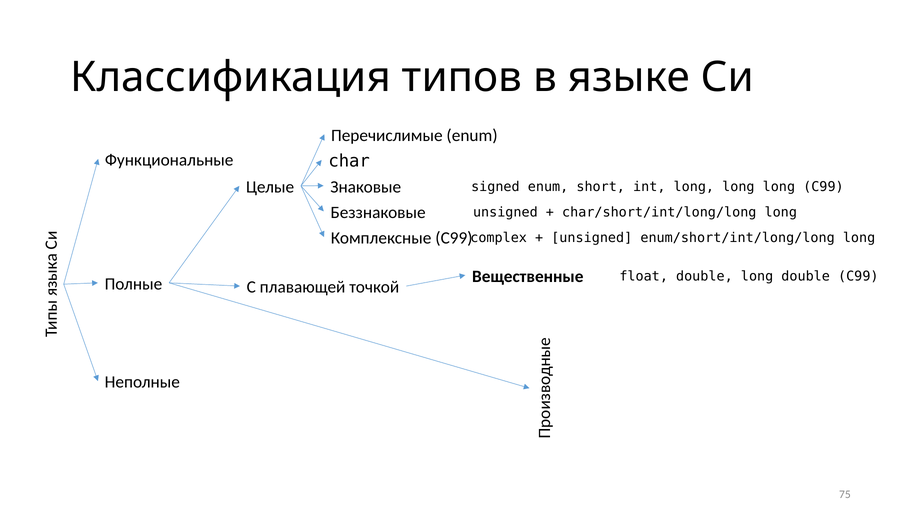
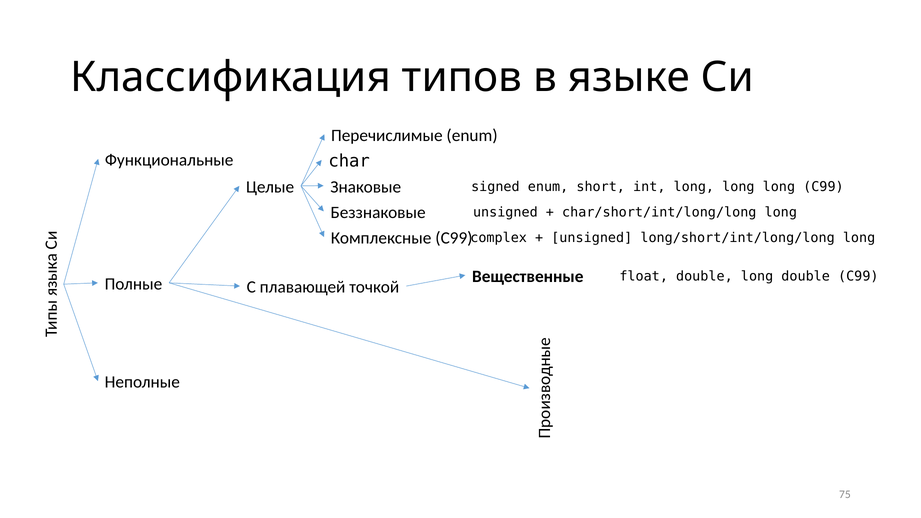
enum/short/int/long/long: enum/short/int/long/long -> long/short/int/long/long
